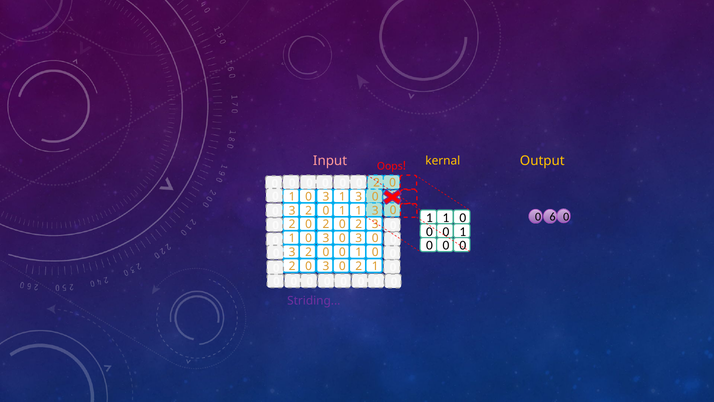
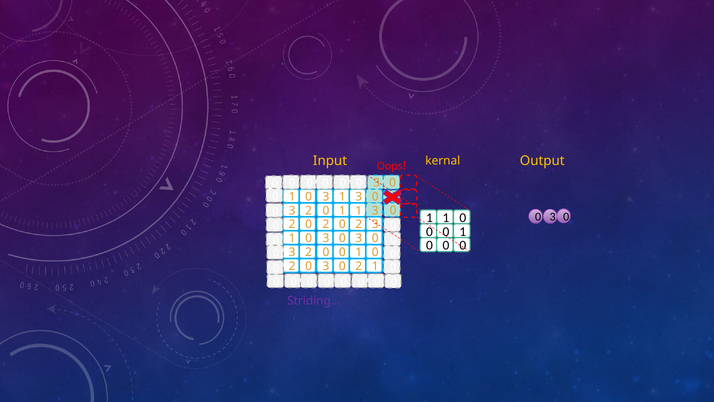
Input colour: pink -> yellow
2 at (377, 183): 2 -> 3
6 at (553, 217): 6 -> 3
